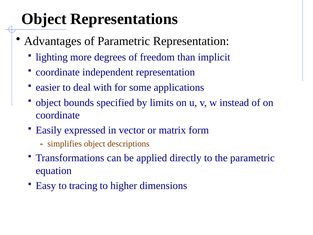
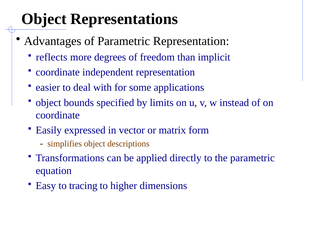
lighting: lighting -> reflects
